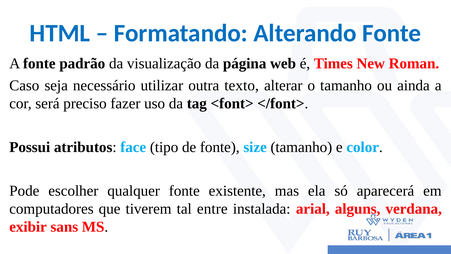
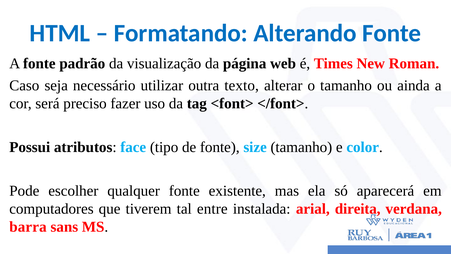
alguns: alguns -> direita
exibir: exibir -> barra
